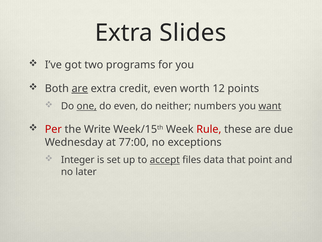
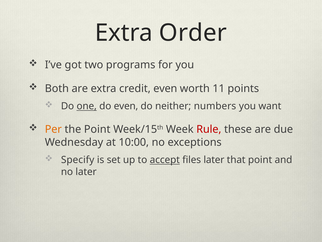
Slides: Slides -> Order
are at (80, 88) underline: present -> none
12: 12 -> 11
want underline: present -> none
Per colour: red -> orange
the Write: Write -> Point
77:00: 77:00 -> 10:00
Integer: Integer -> Specify
files data: data -> later
